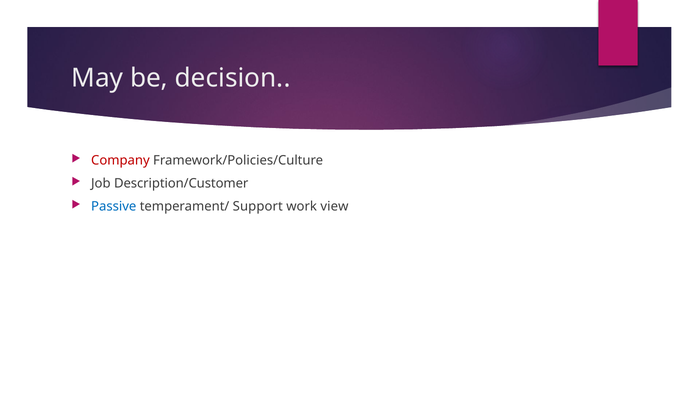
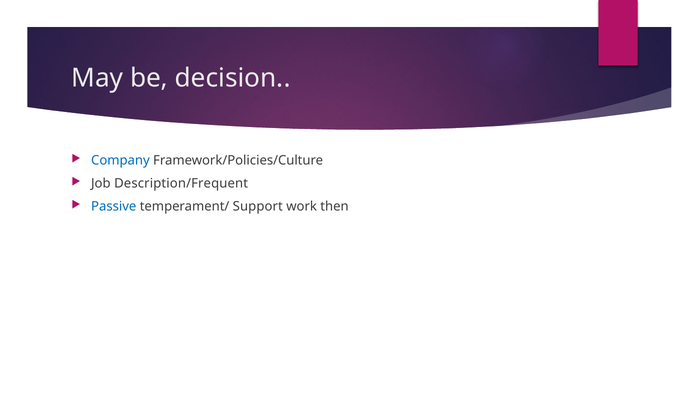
Company colour: red -> blue
Description/Customer: Description/Customer -> Description/Frequent
view: view -> then
